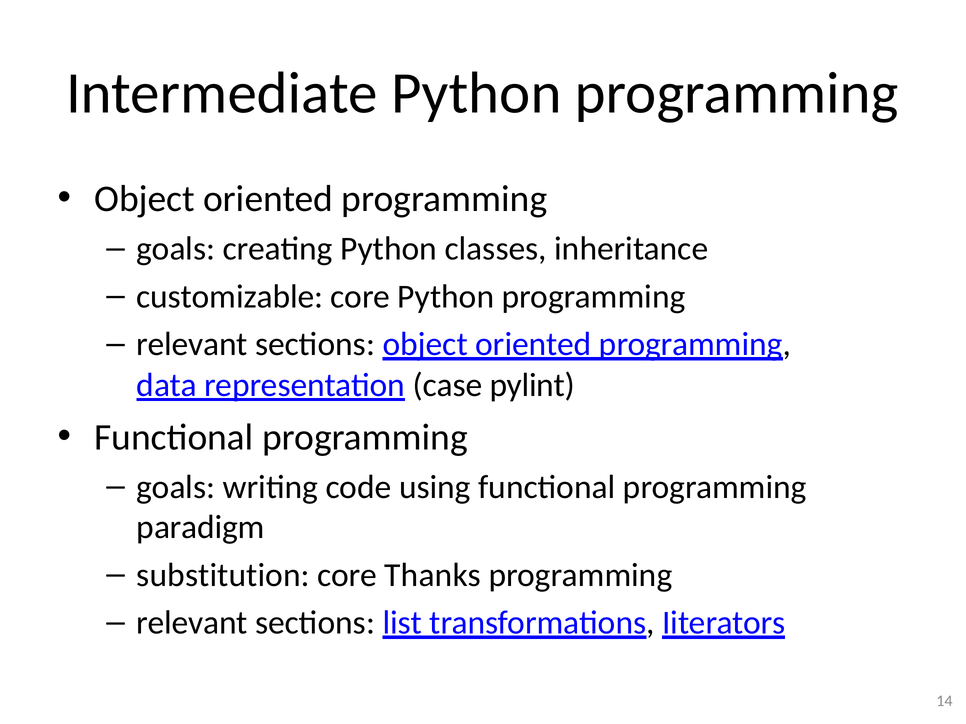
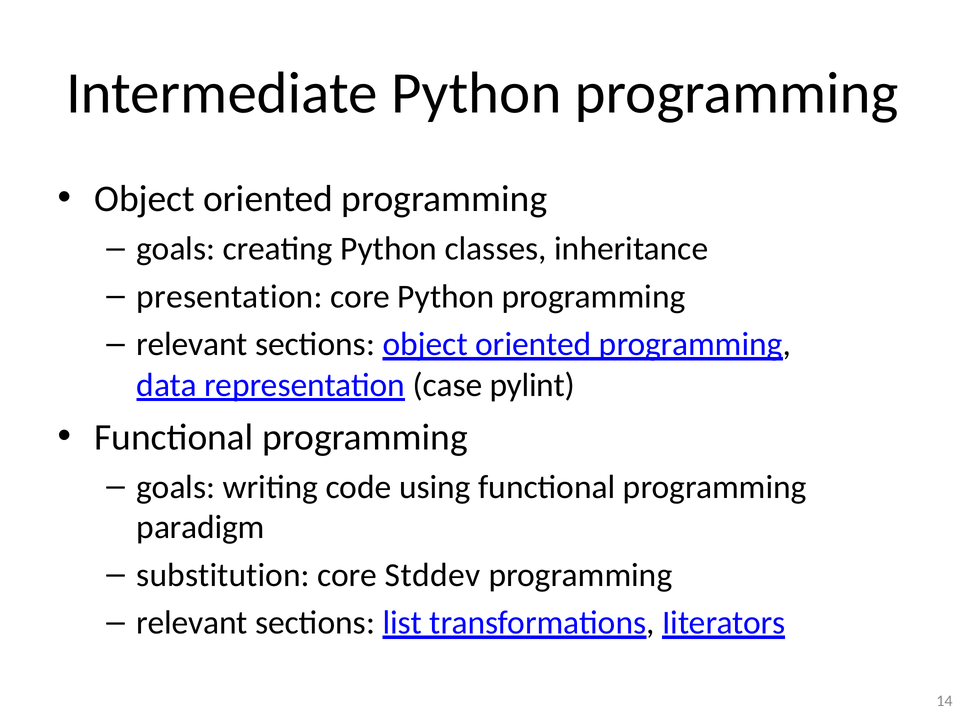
customizable: customizable -> presentation
Thanks: Thanks -> Stddev
